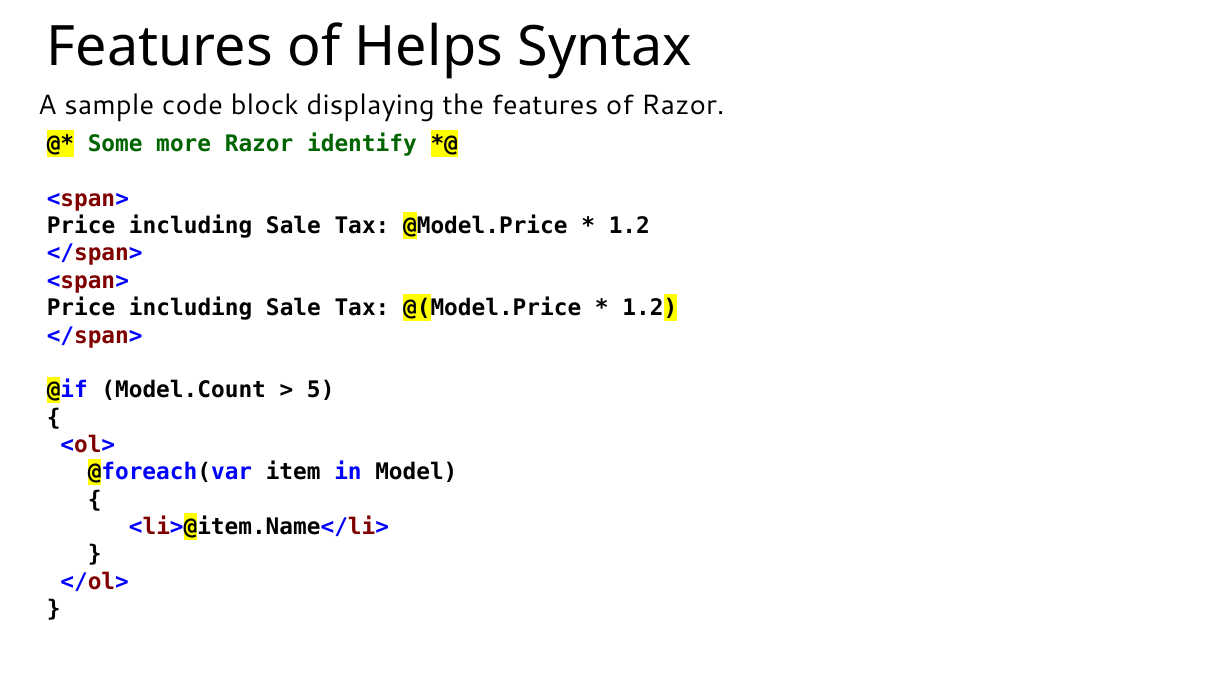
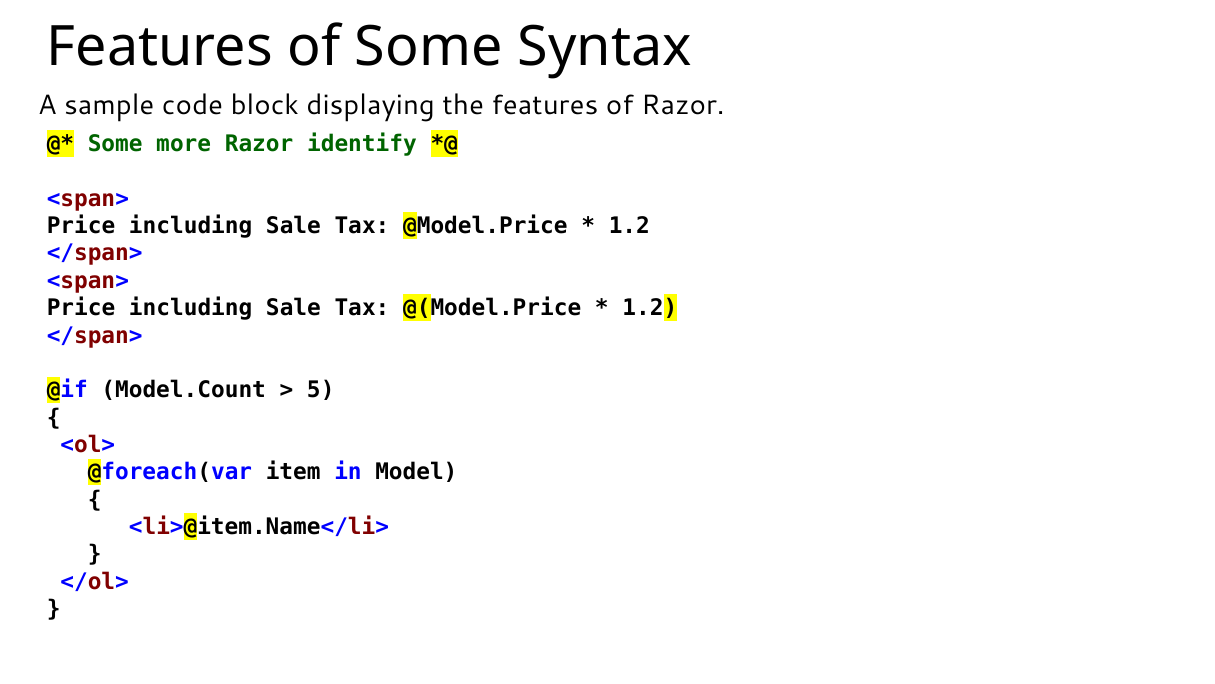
of Helps: Helps -> Some
